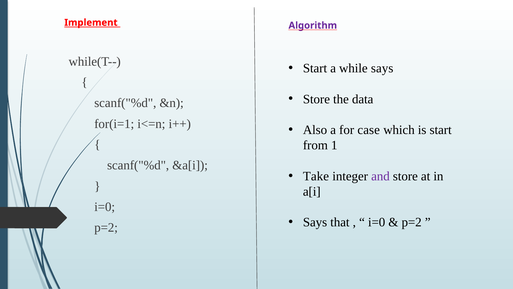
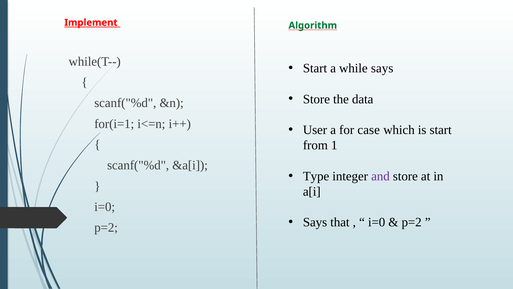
Algorithm colour: purple -> green
Also: Also -> User
Take: Take -> Type
